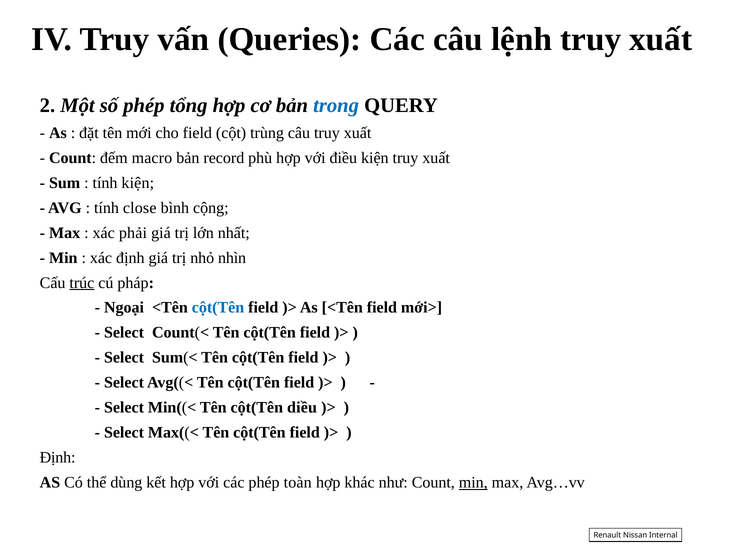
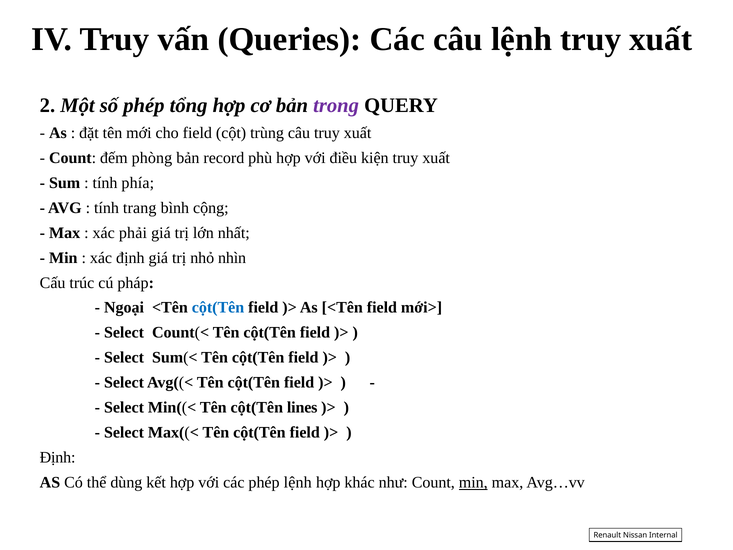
trong colour: blue -> purple
macro: macro -> phòng
tính kiện: kiện -> phía
close: close -> trang
trúc underline: present -> none
diều: diều -> lines
phép toàn: toàn -> lệnh
